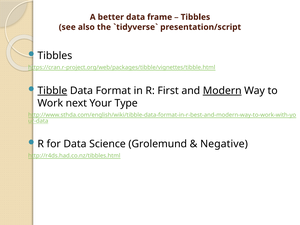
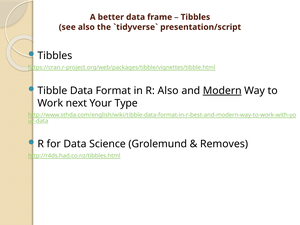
Tibble underline: present -> none
R First: First -> Also
Negative: Negative -> Removes
